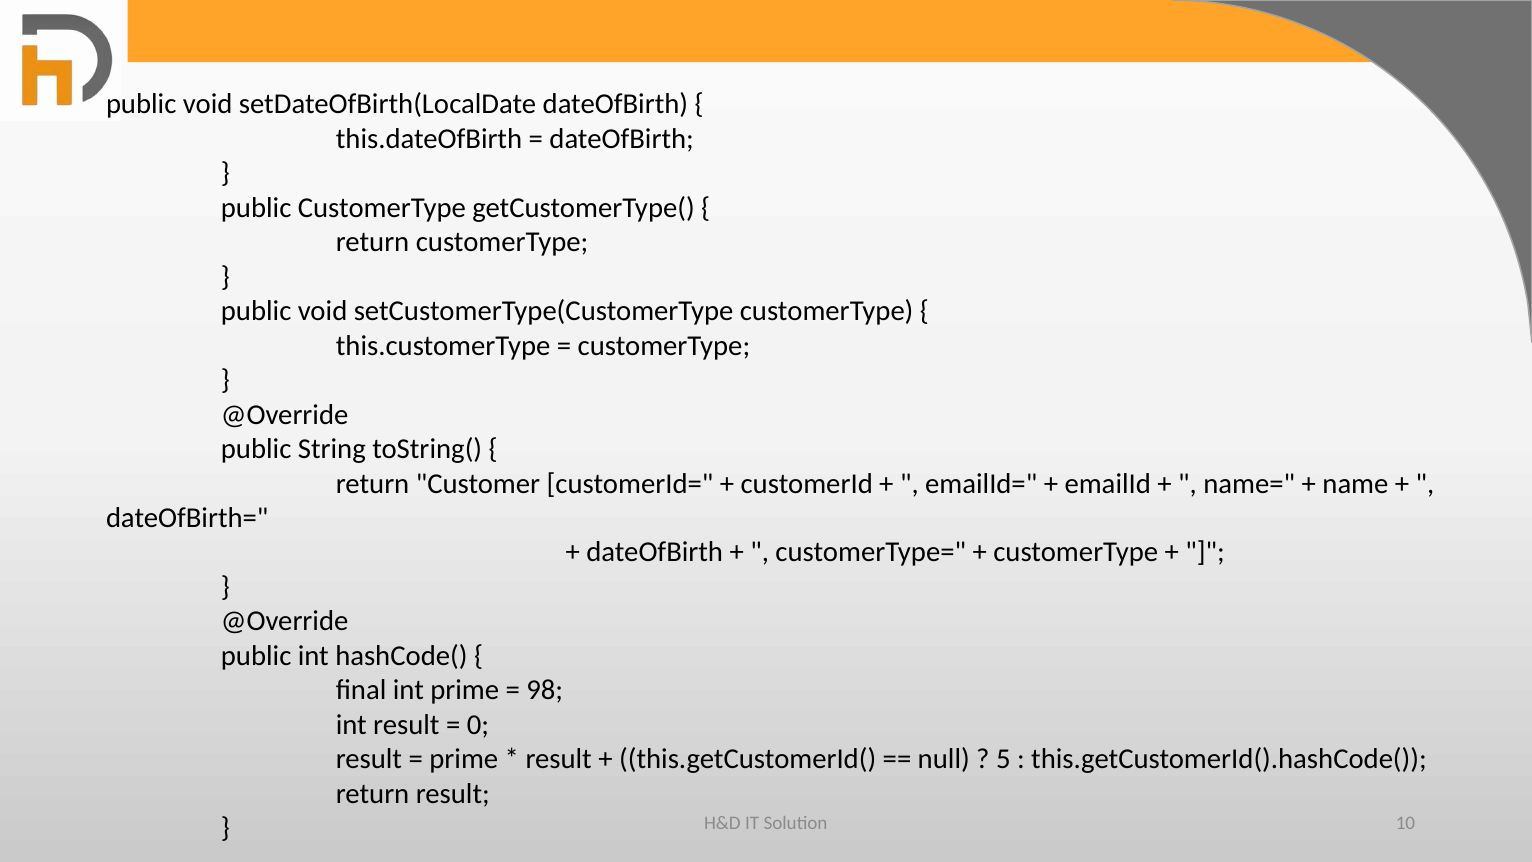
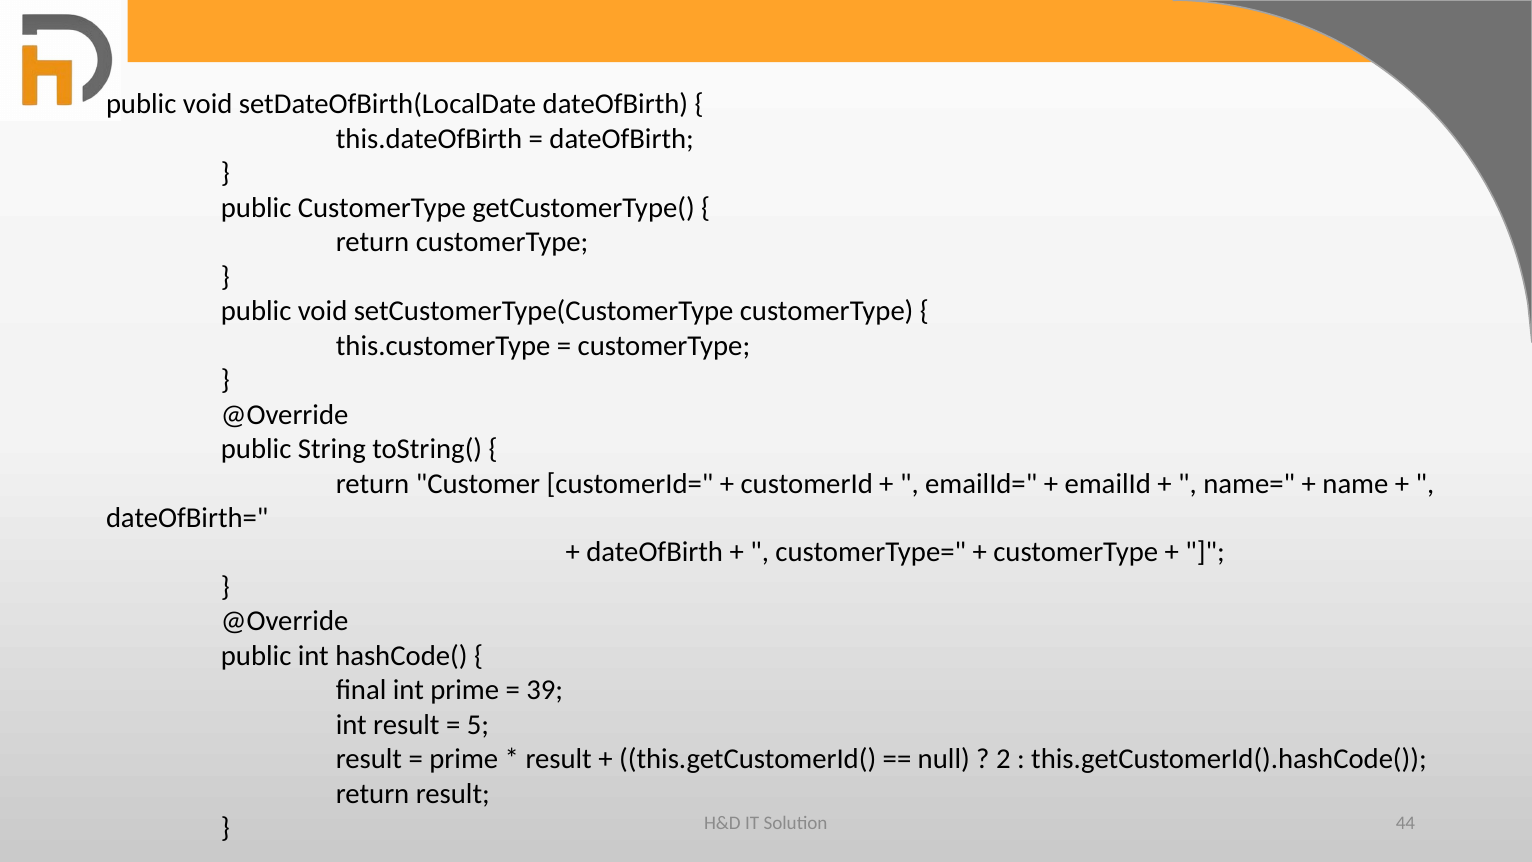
98: 98 -> 39
0: 0 -> 5
5: 5 -> 2
10: 10 -> 44
